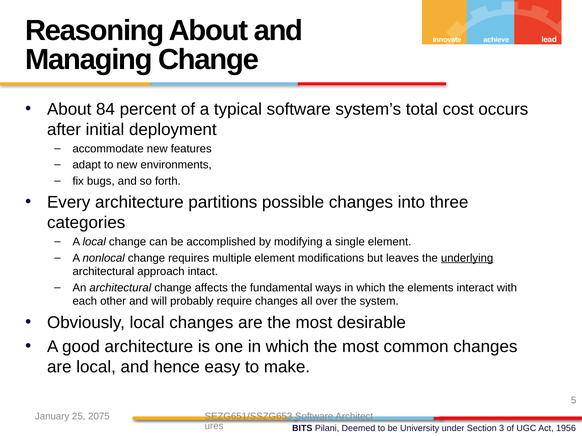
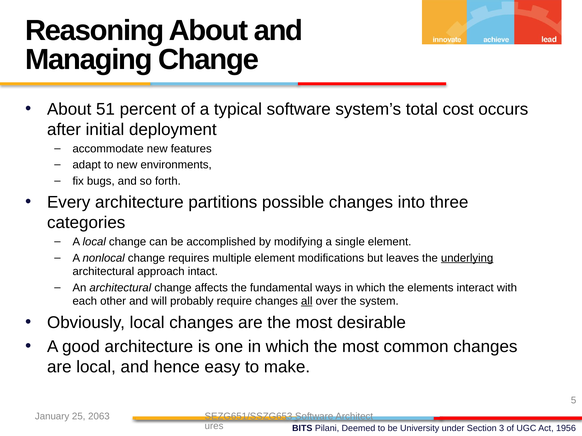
84: 84 -> 51
all underline: none -> present
2075: 2075 -> 2063
